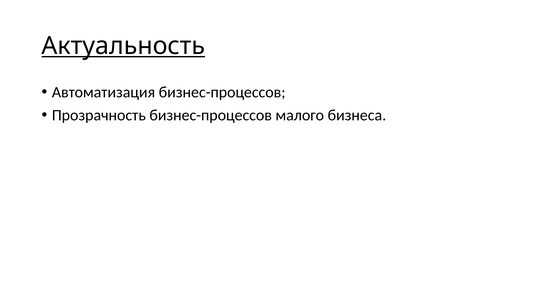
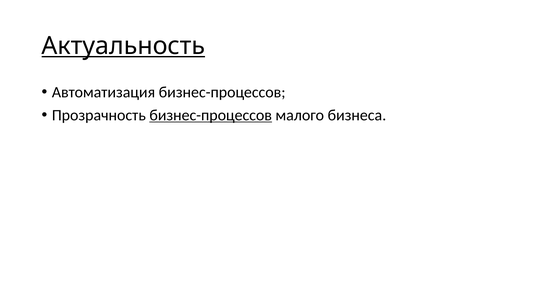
бизнес-процессов at (211, 115) underline: none -> present
